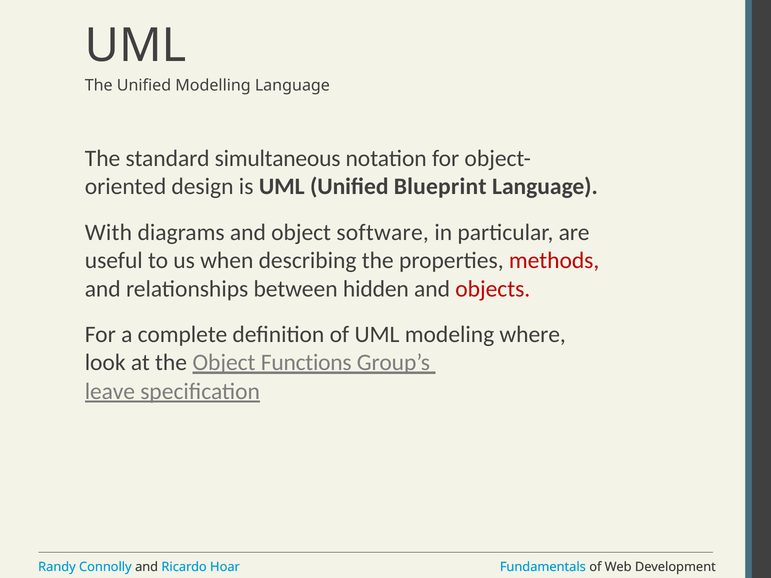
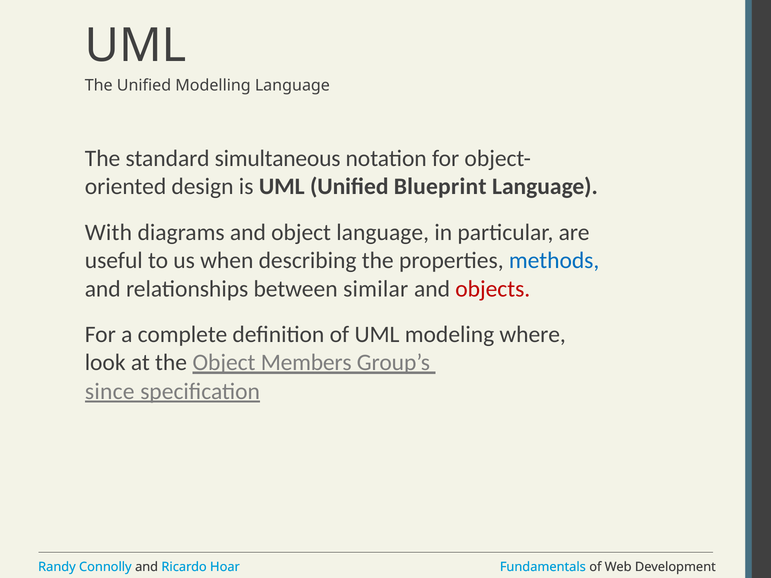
object software: software -> language
methods colour: red -> blue
hidden: hidden -> similar
Functions: Functions -> Members
leave: leave -> since
